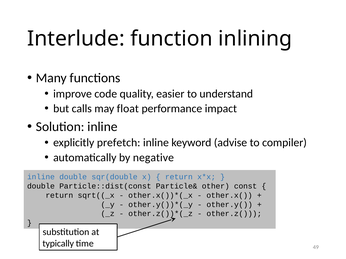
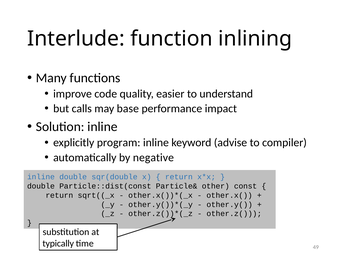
float: float -> base
prefetch: prefetch -> program
